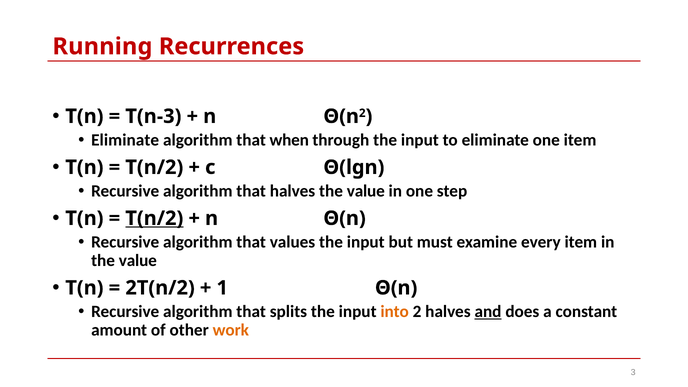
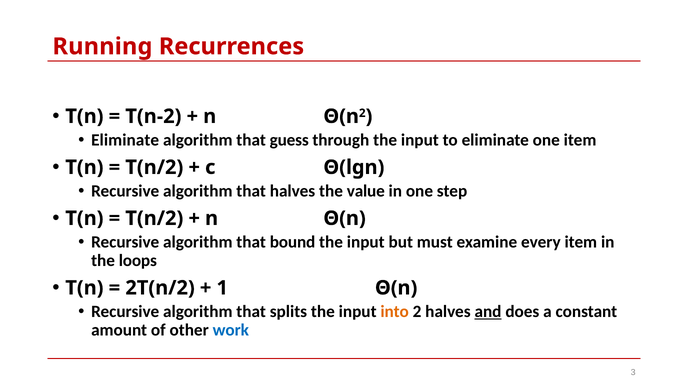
T(n-3: T(n-3 -> T(n-2
when: when -> guess
T(n/2 at (154, 218) underline: present -> none
values: values -> bound
value at (138, 261): value -> loops
work colour: orange -> blue
